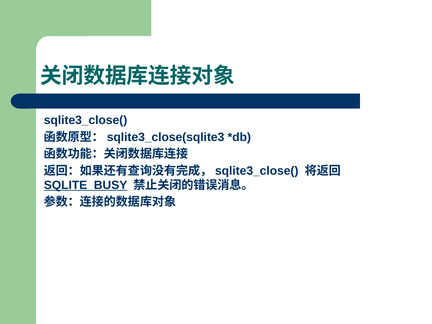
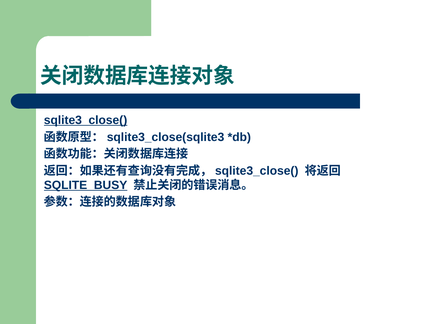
sqlite3_close( underline: none -> present
